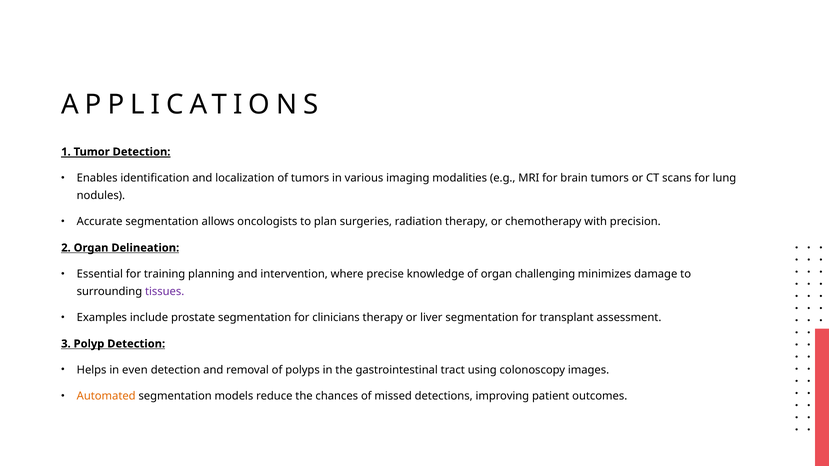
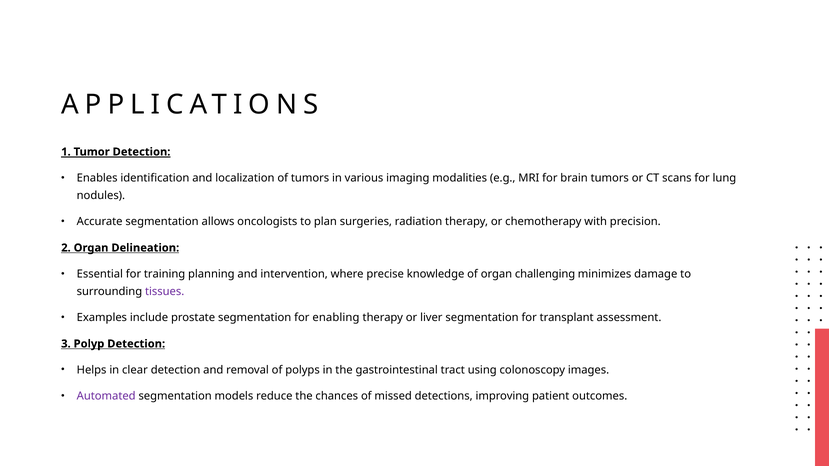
clinicians: clinicians -> enabling
even: even -> clear
Automated colour: orange -> purple
